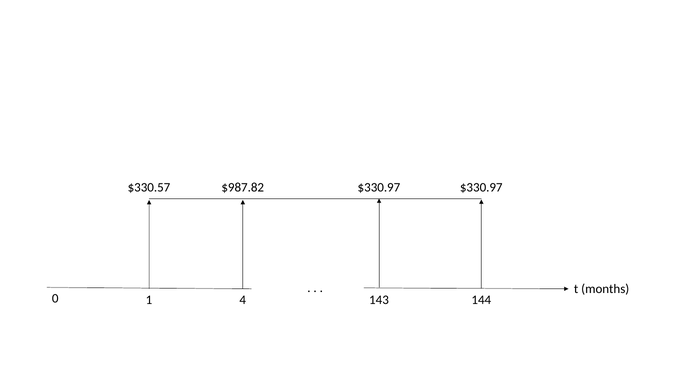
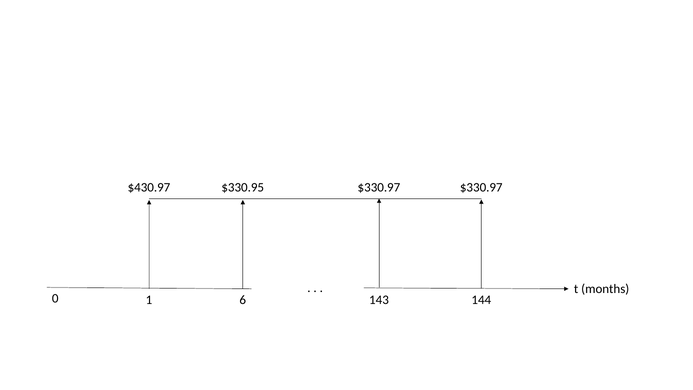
$330.57: $330.57 -> $430.97
$987.82: $987.82 -> $330.95
4: 4 -> 6
